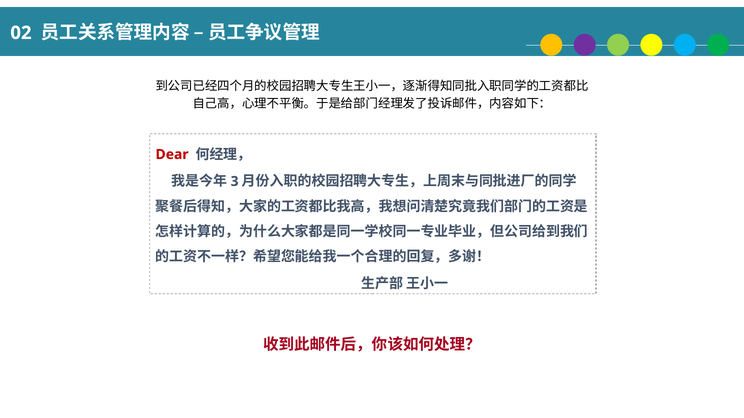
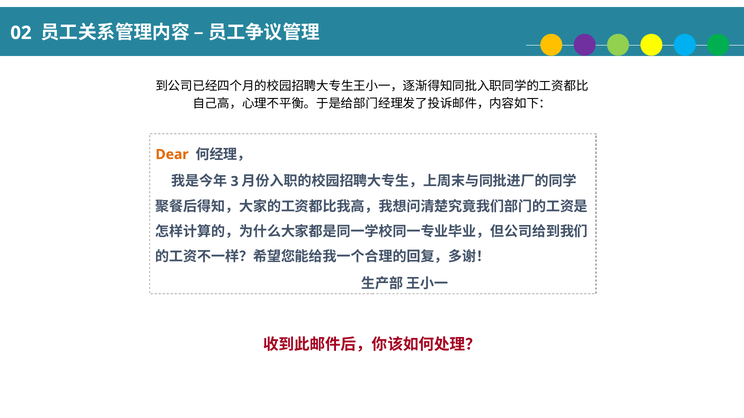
Dear colour: red -> orange
